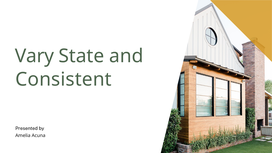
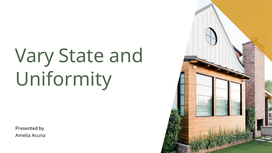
Consistent: Consistent -> Uniformity
